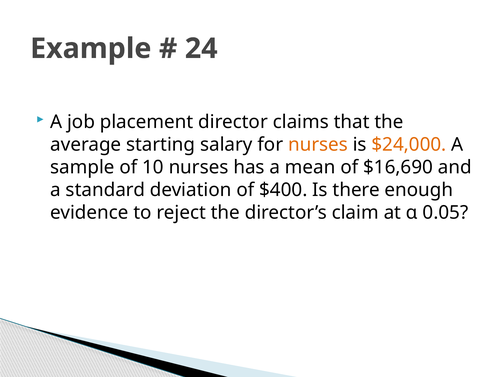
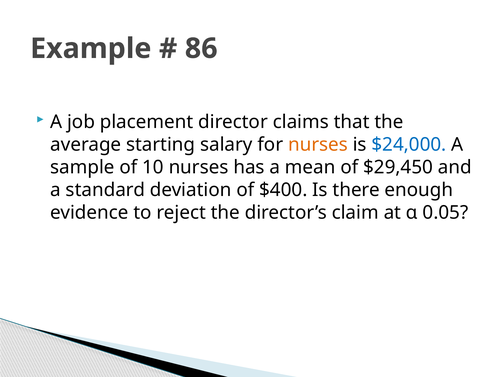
24: 24 -> 86
$24,000 colour: orange -> blue
$16,690: $16,690 -> $29,450
